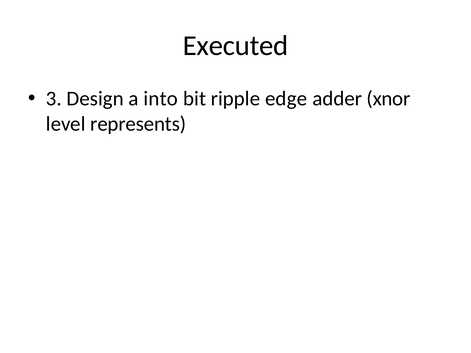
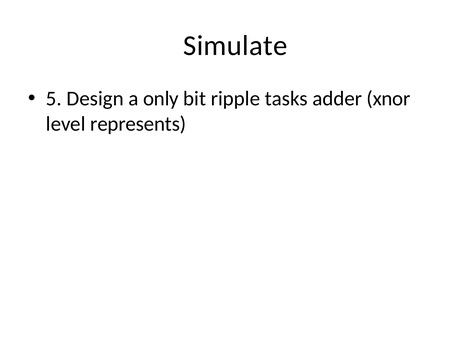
Executed: Executed -> Simulate
3: 3 -> 5
into: into -> only
edge: edge -> tasks
